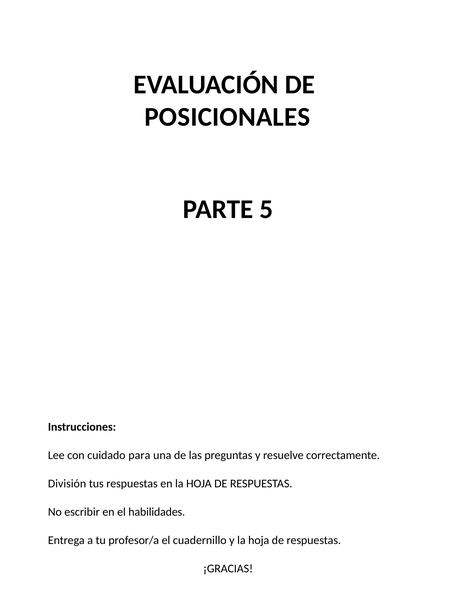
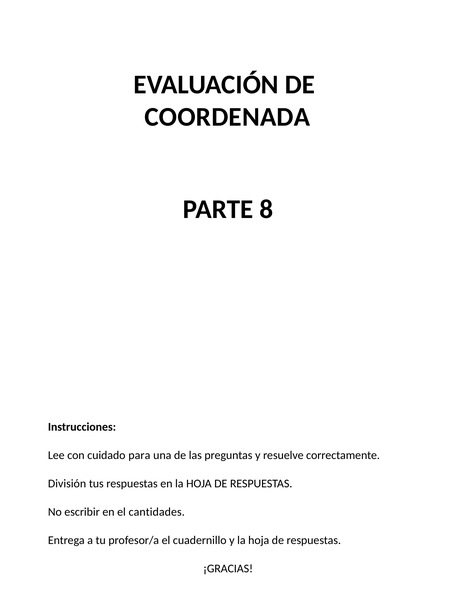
POSICIONALES: POSICIONALES -> COORDENADA
5: 5 -> 8
habilidades: habilidades -> cantidades
